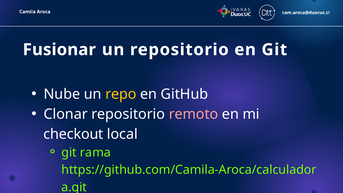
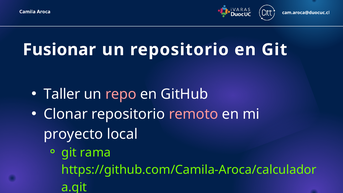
Nube: Nube -> Taller
repo colour: yellow -> pink
checkout: checkout -> proyecto
